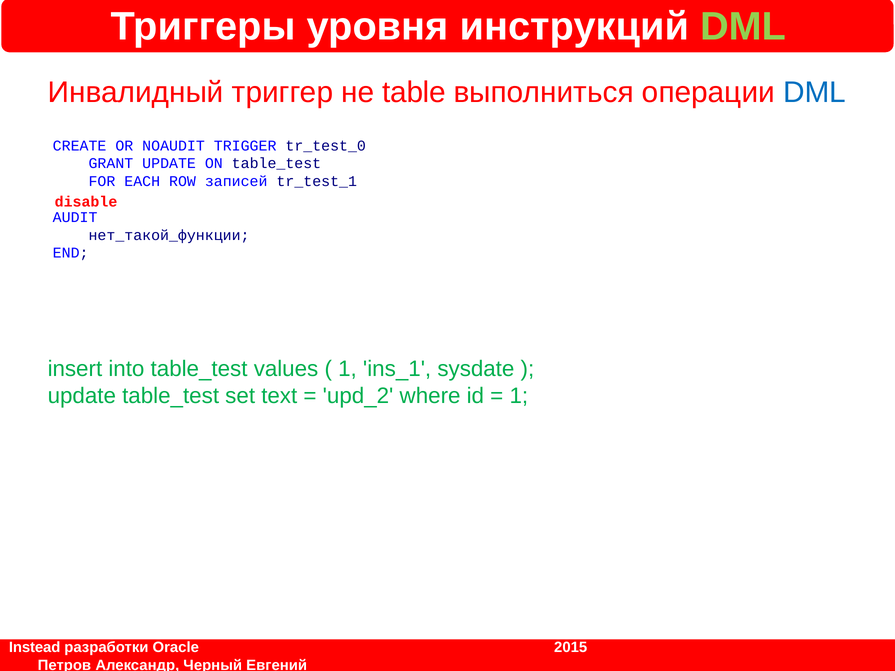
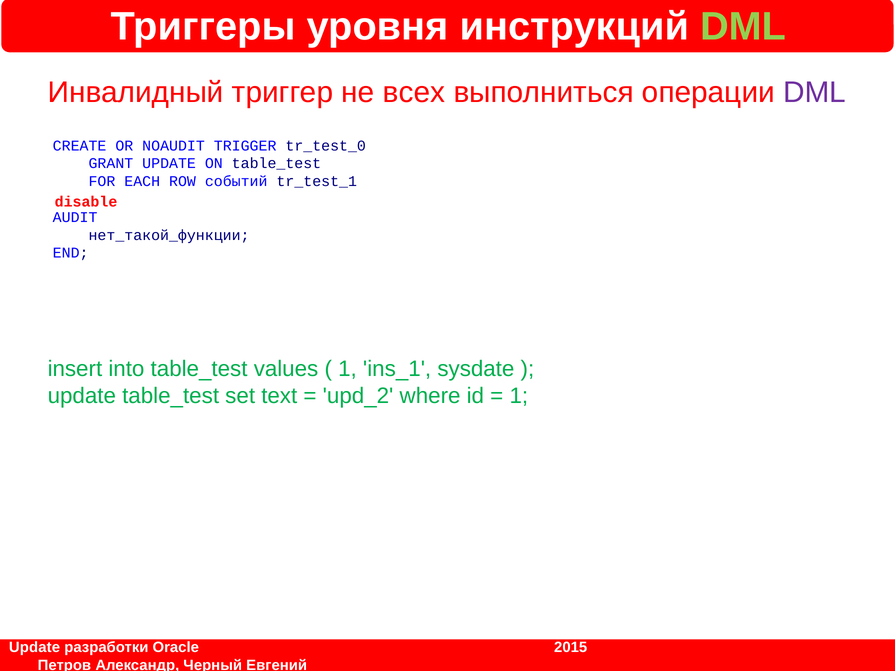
table: table -> всех
DML at (815, 92) colour: blue -> purple
записей: записей -> событий
Instead at (35, 647): Instead -> Update
